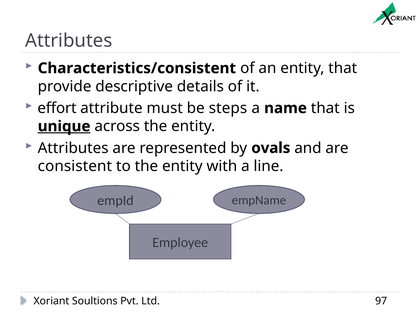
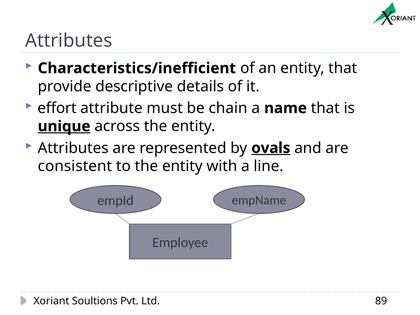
Characteristics/consistent: Characteristics/consistent -> Characteristics/inefficient
steps: steps -> chain
ovals underline: none -> present
97: 97 -> 89
